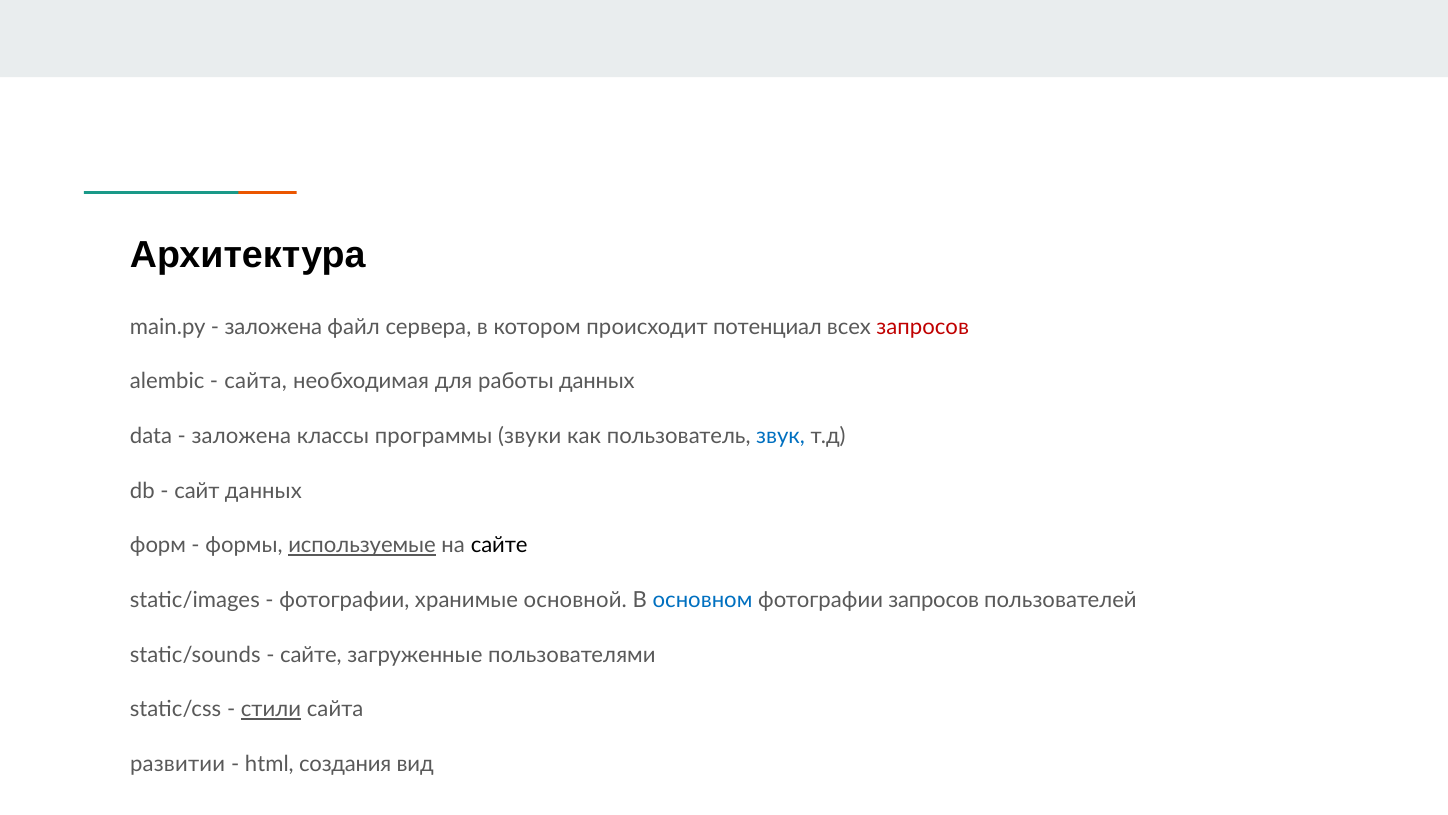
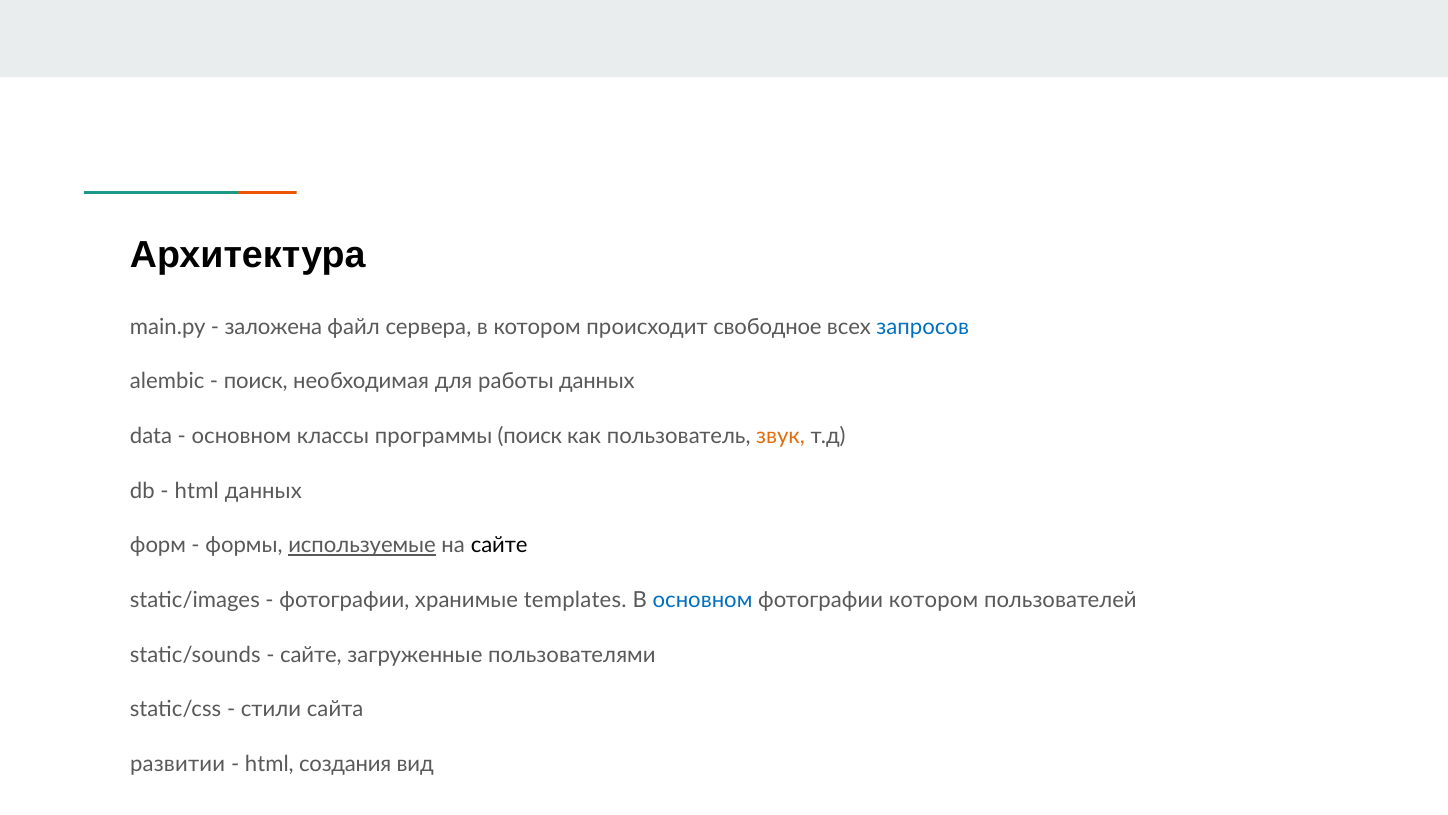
потенциал: потенциал -> свободное
запросов at (923, 327) colour: red -> blue
сайта at (256, 381): сайта -> поиск
заложена at (241, 436): заложена -> основном
программы звуки: звуки -> поиск
звук colour: blue -> orange
сайт at (197, 491): сайт -> html
основной: основной -> templates
фотографии запросов: запросов -> котором
стили underline: present -> none
